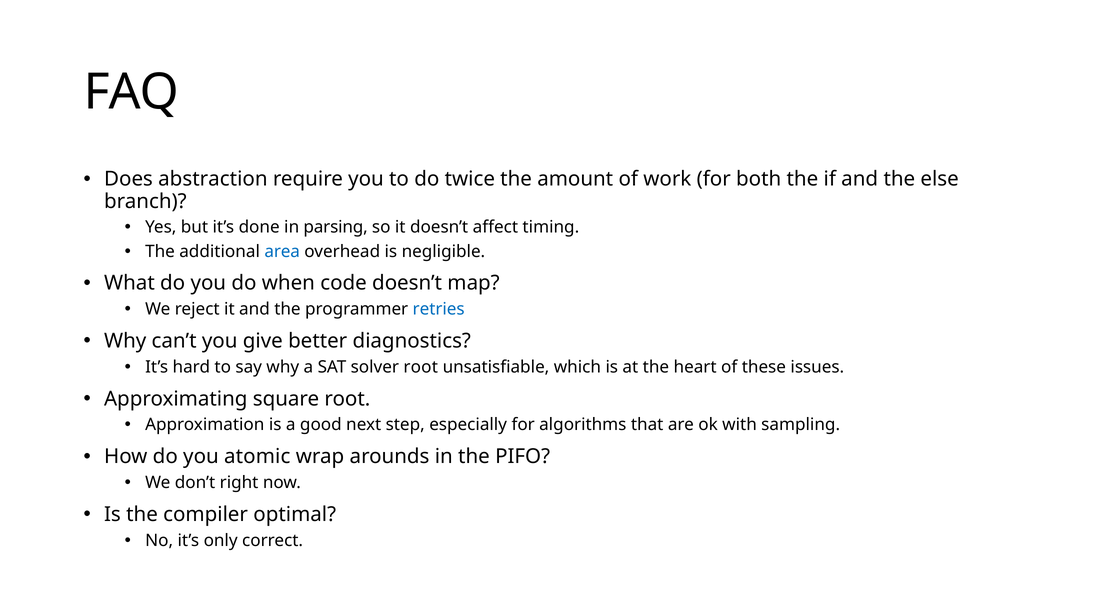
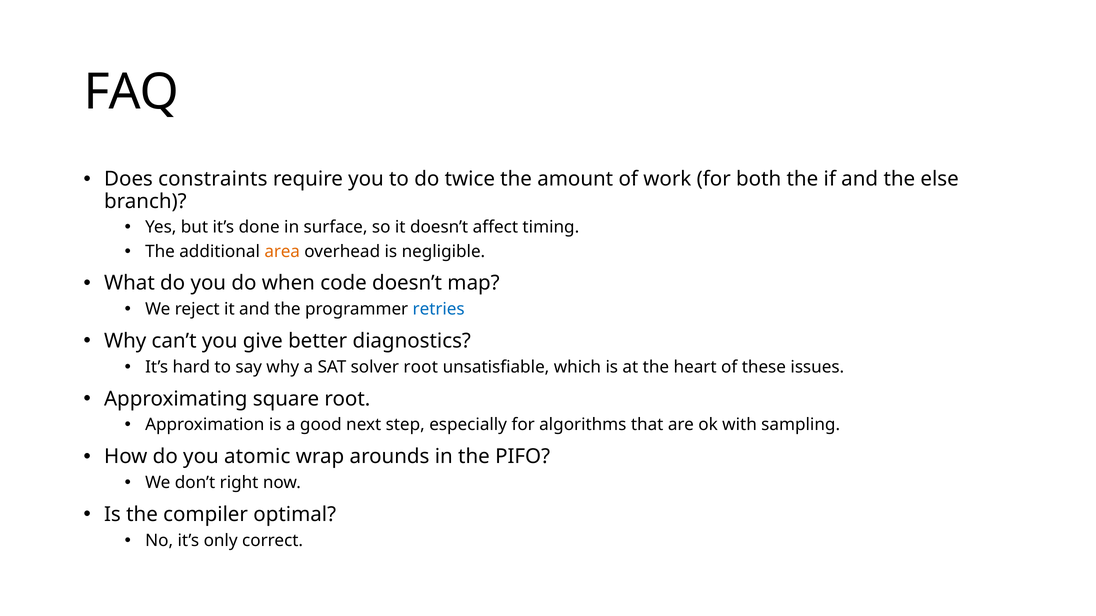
abstraction: abstraction -> constraints
parsing: parsing -> surface
area colour: blue -> orange
